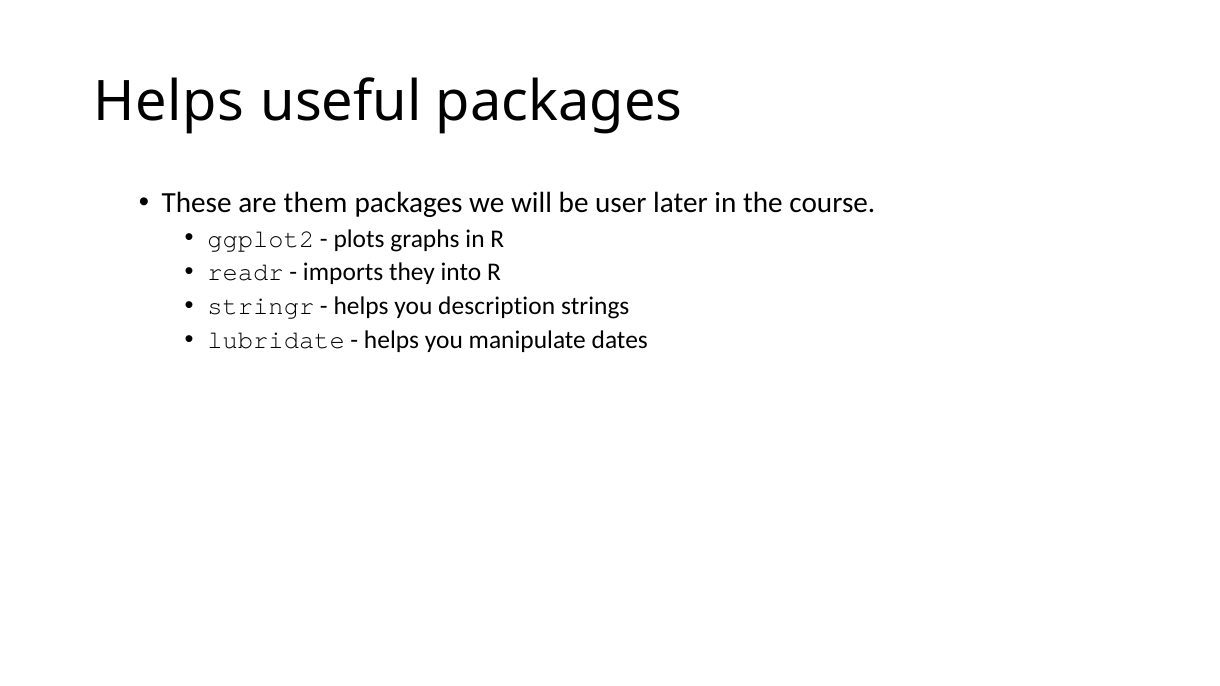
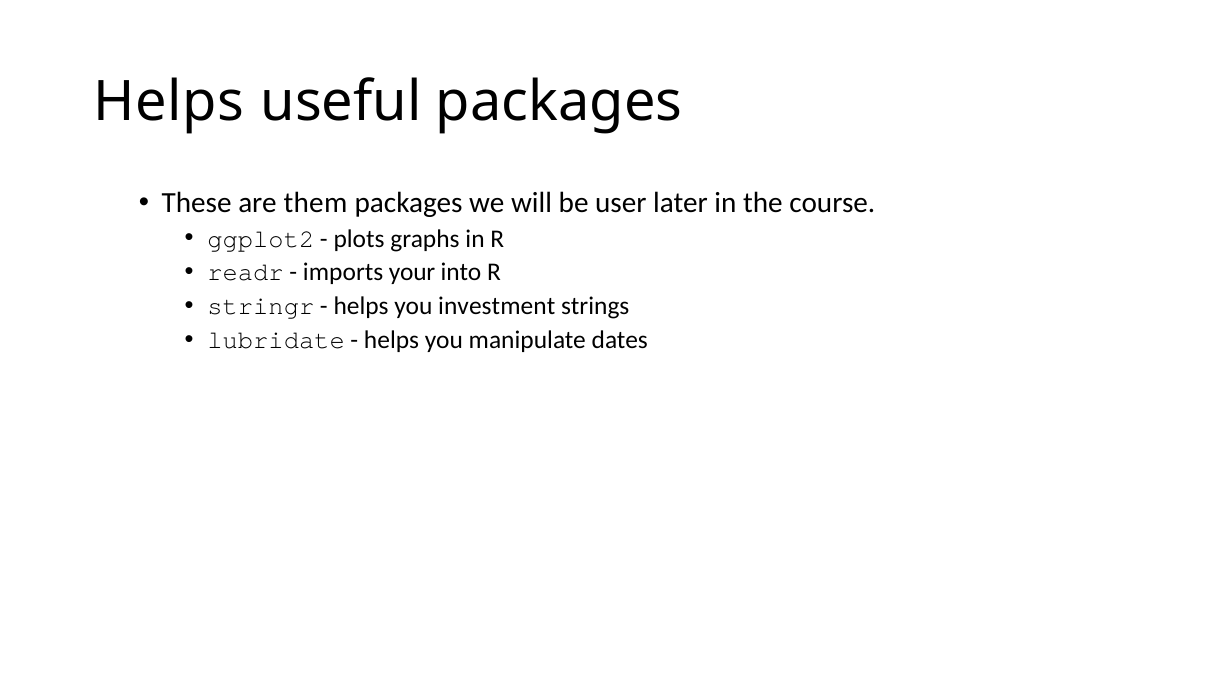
they: they -> your
description: description -> investment
